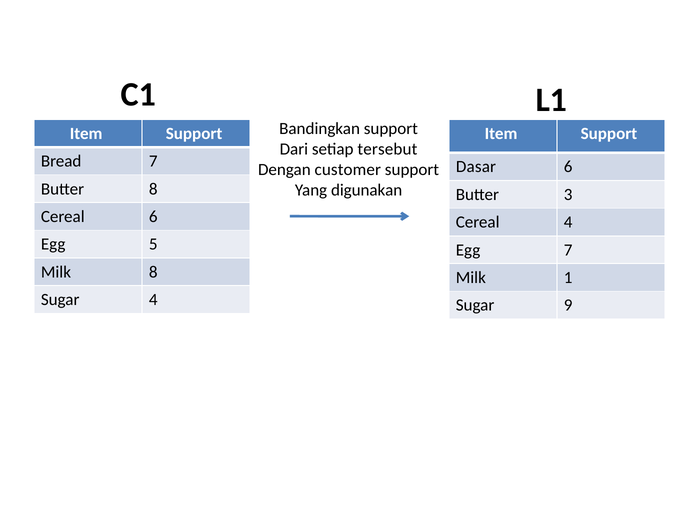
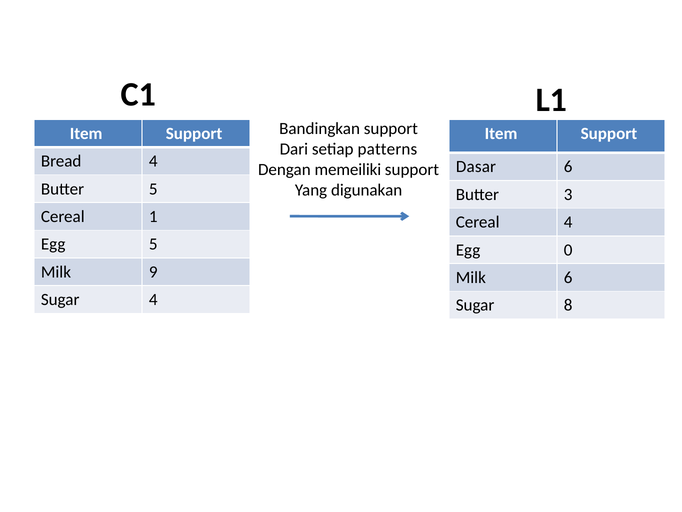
tersebut: tersebut -> patterns
Bread 7: 7 -> 4
customer: customer -> memeiliki
Butter 8: 8 -> 5
Cereal 6: 6 -> 1
Egg 7: 7 -> 0
Milk 8: 8 -> 9
Milk 1: 1 -> 6
9: 9 -> 8
